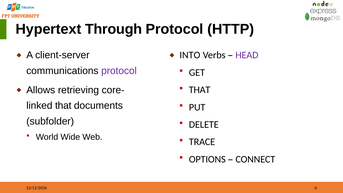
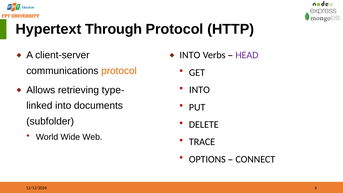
protocol at (119, 71) colour: purple -> orange
THAT at (200, 90): THAT -> INTO
core-: core- -> type-
linked that: that -> into
